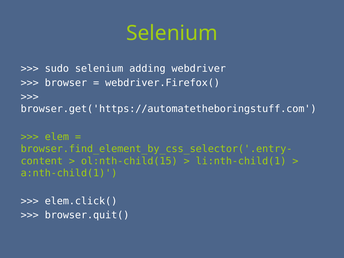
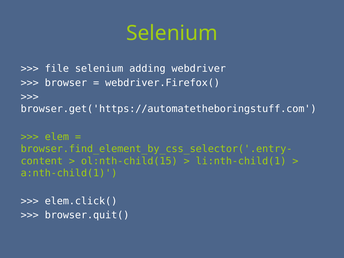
sudo: sudo -> file
